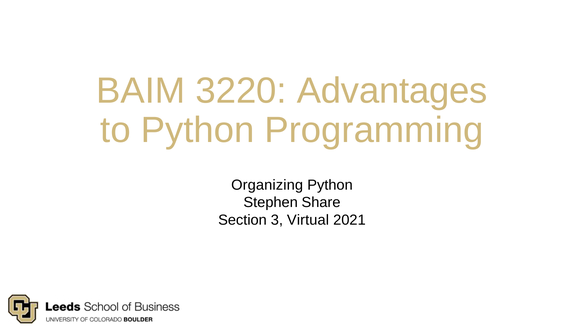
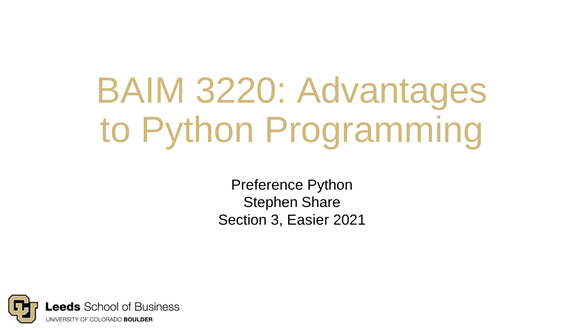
Organizing: Organizing -> Preference
Virtual: Virtual -> Easier
